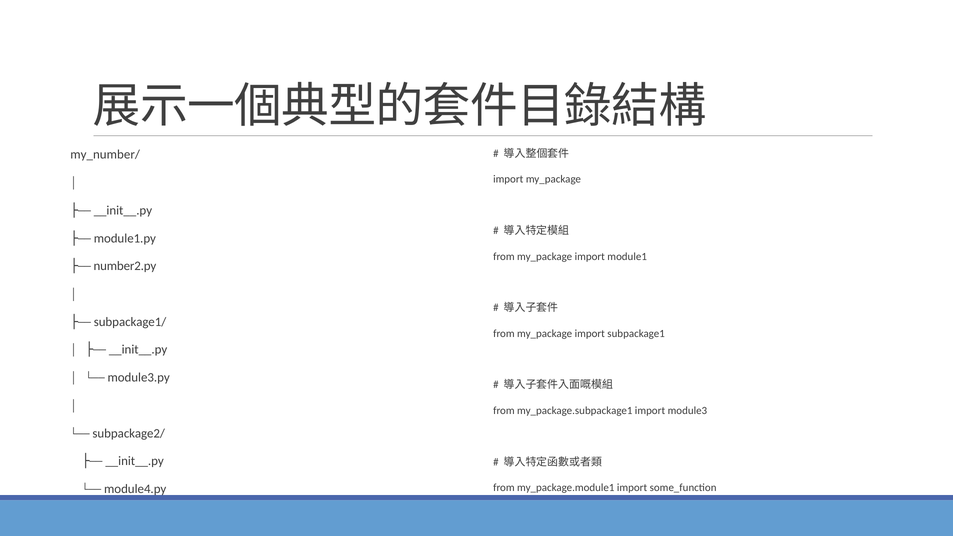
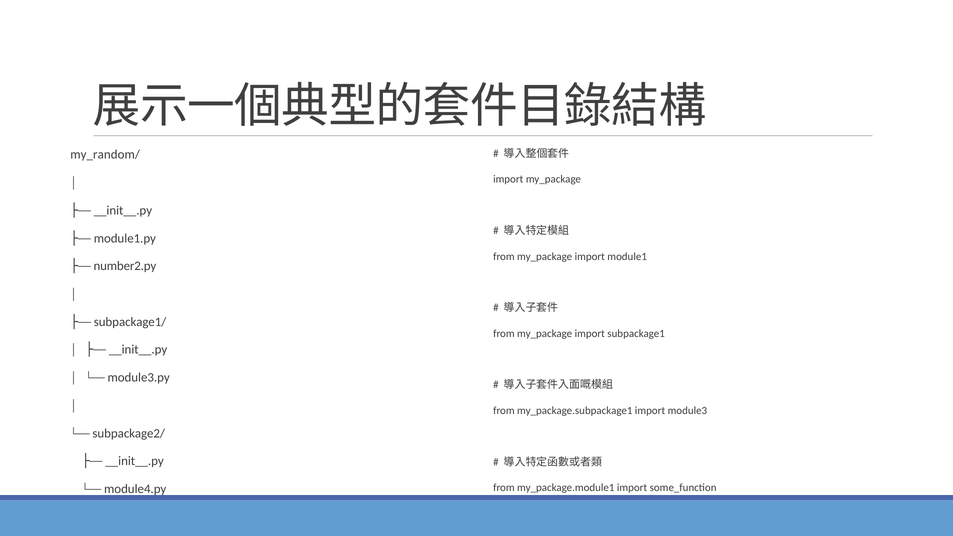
my_number/: my_number/ -> my_random/
